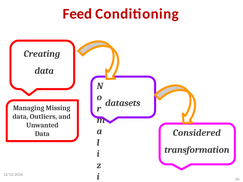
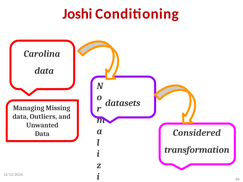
Feed: Feed -> Joshi
Creating: Creating -> Carolina
